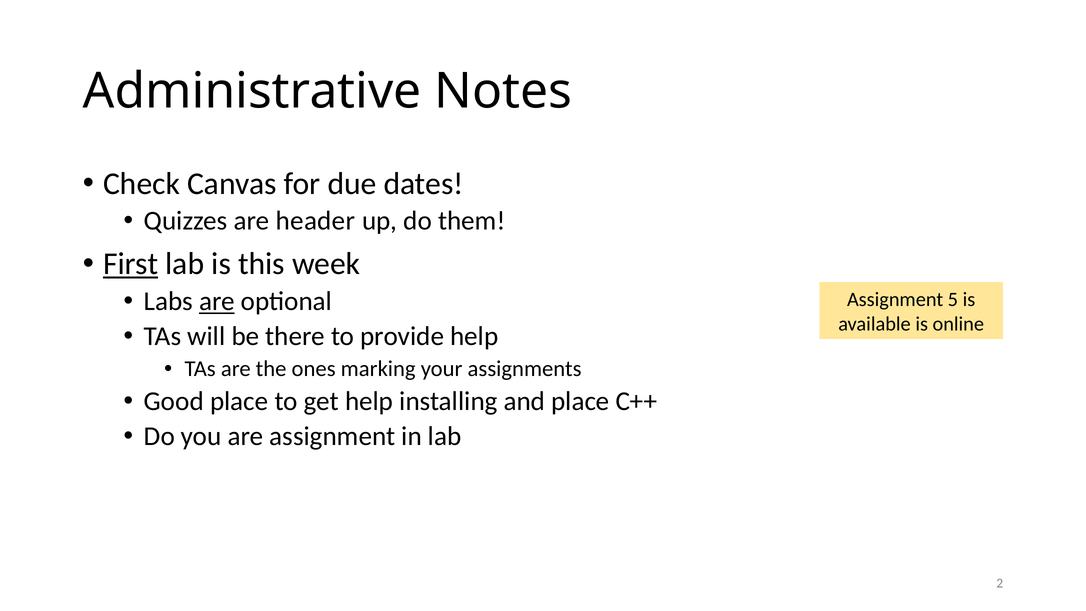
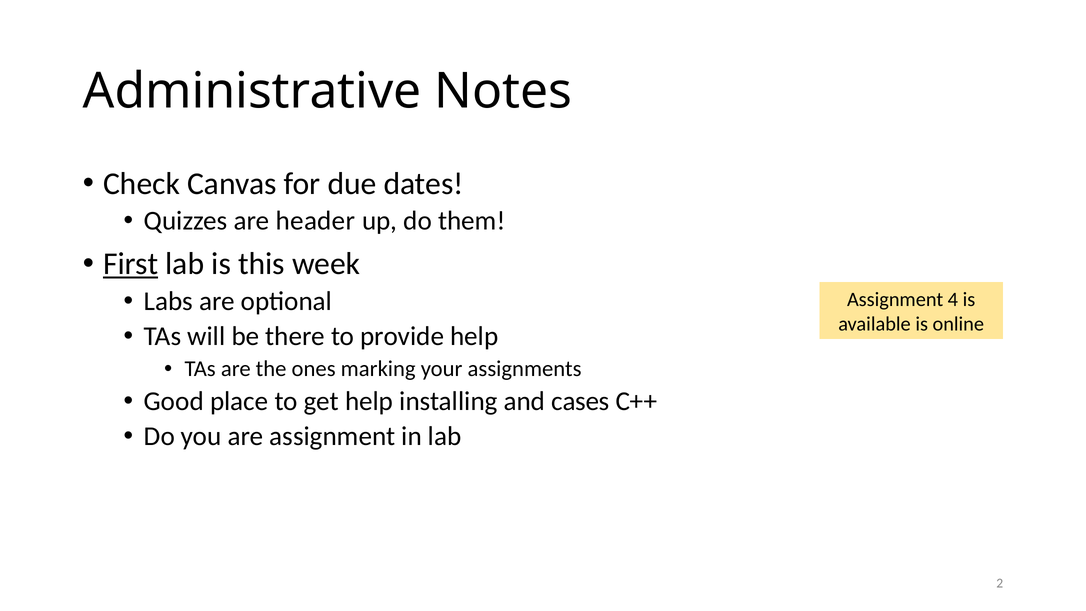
are at (217, 301) underline: present -> none
5: 5 -> 4
and place: place -> cases
